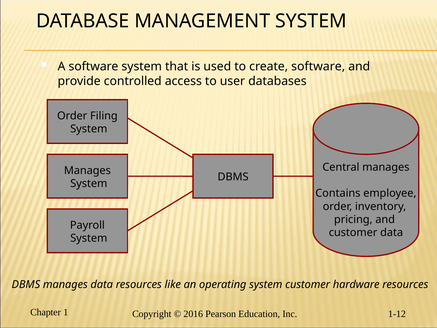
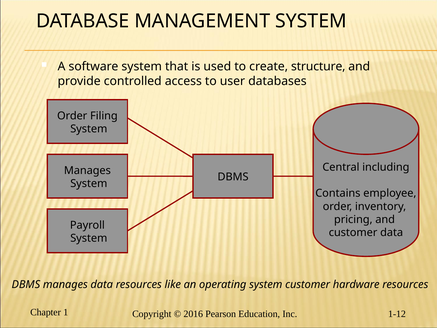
create software: software -> structure
Central manages: manages -> including
